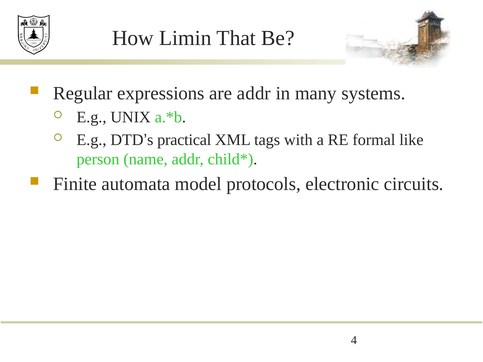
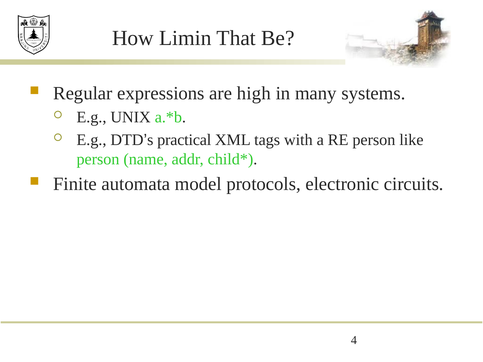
are addr: addr -> high
RE formal: formal -> person
